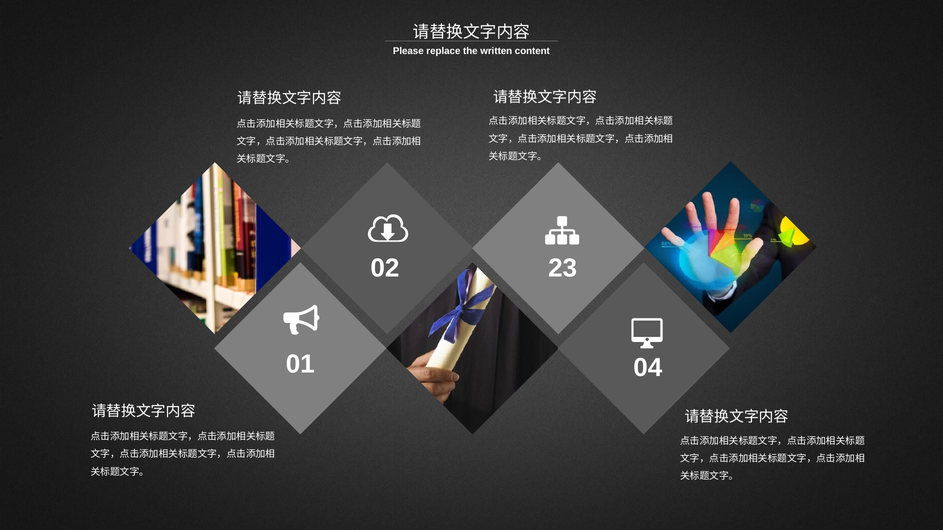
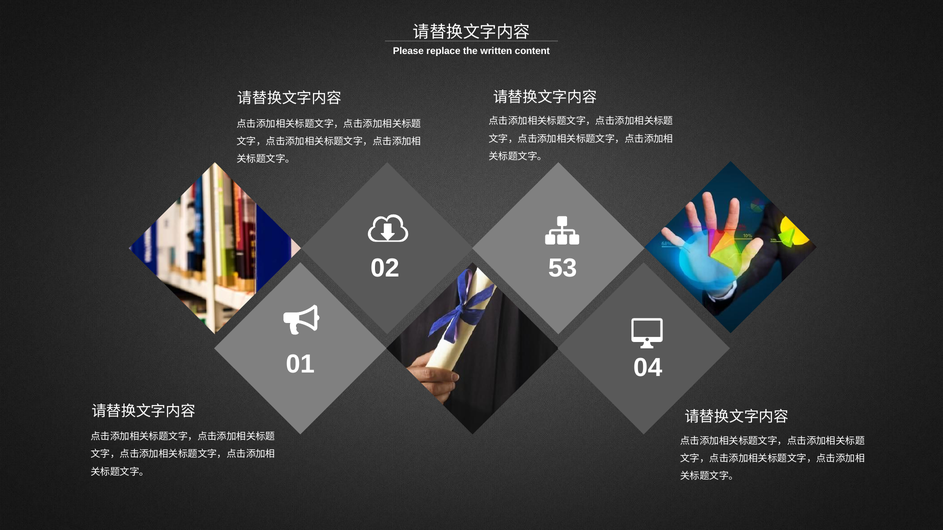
23: 23 -> 53
